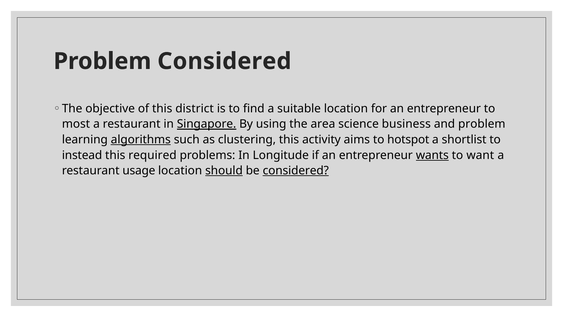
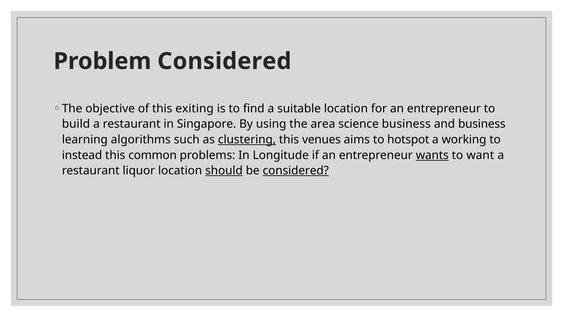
district: district -> exiting
most: most -> build
Singapore underline: present -> none
and problem: problem -> business
algorithms underline: present -> none
clustering underline: none -> present
activity: activity -> venues
shortlist: shortlist -> working
required: required -> common
usage: usage -> liquor
